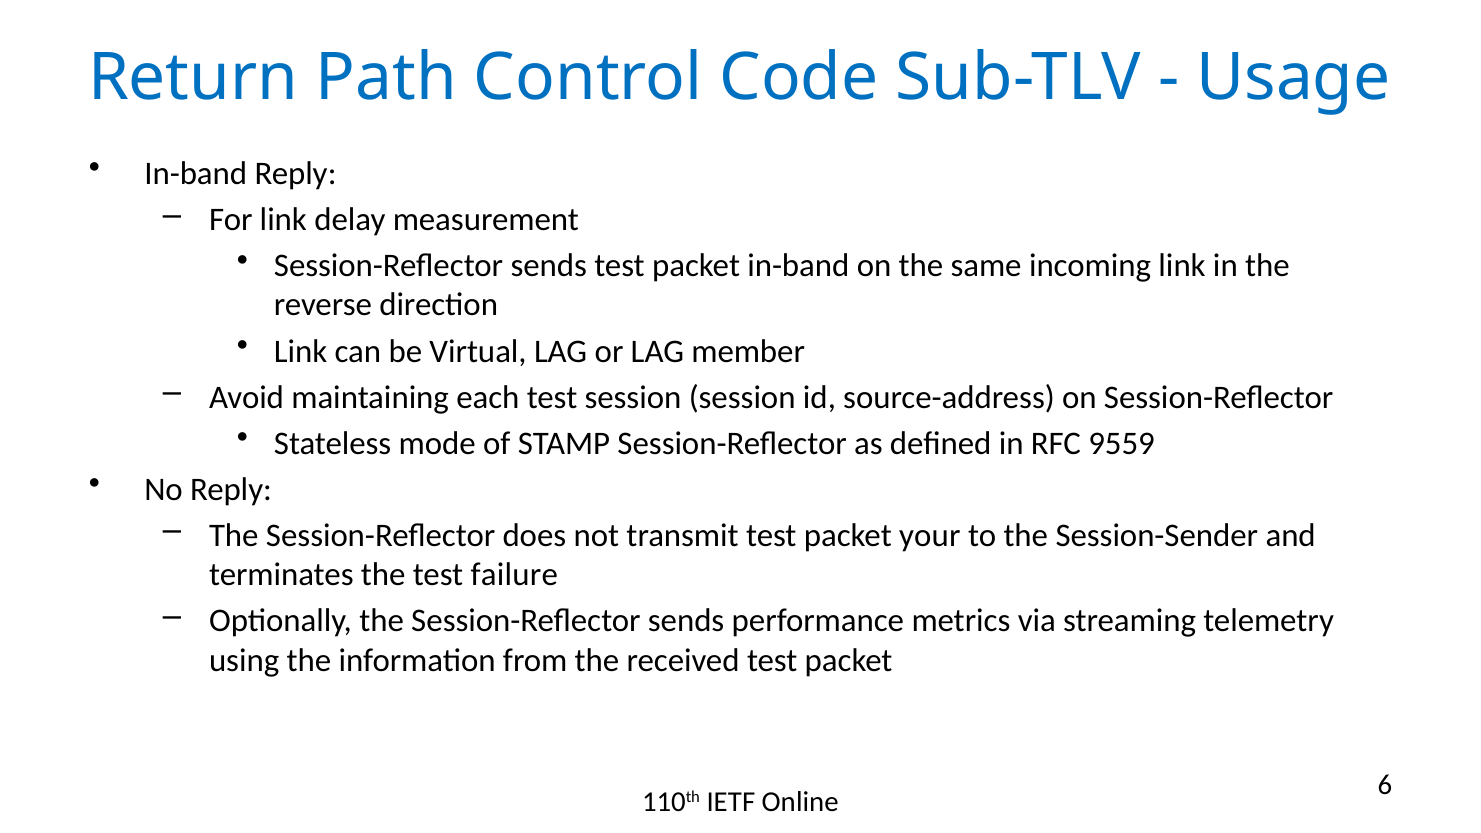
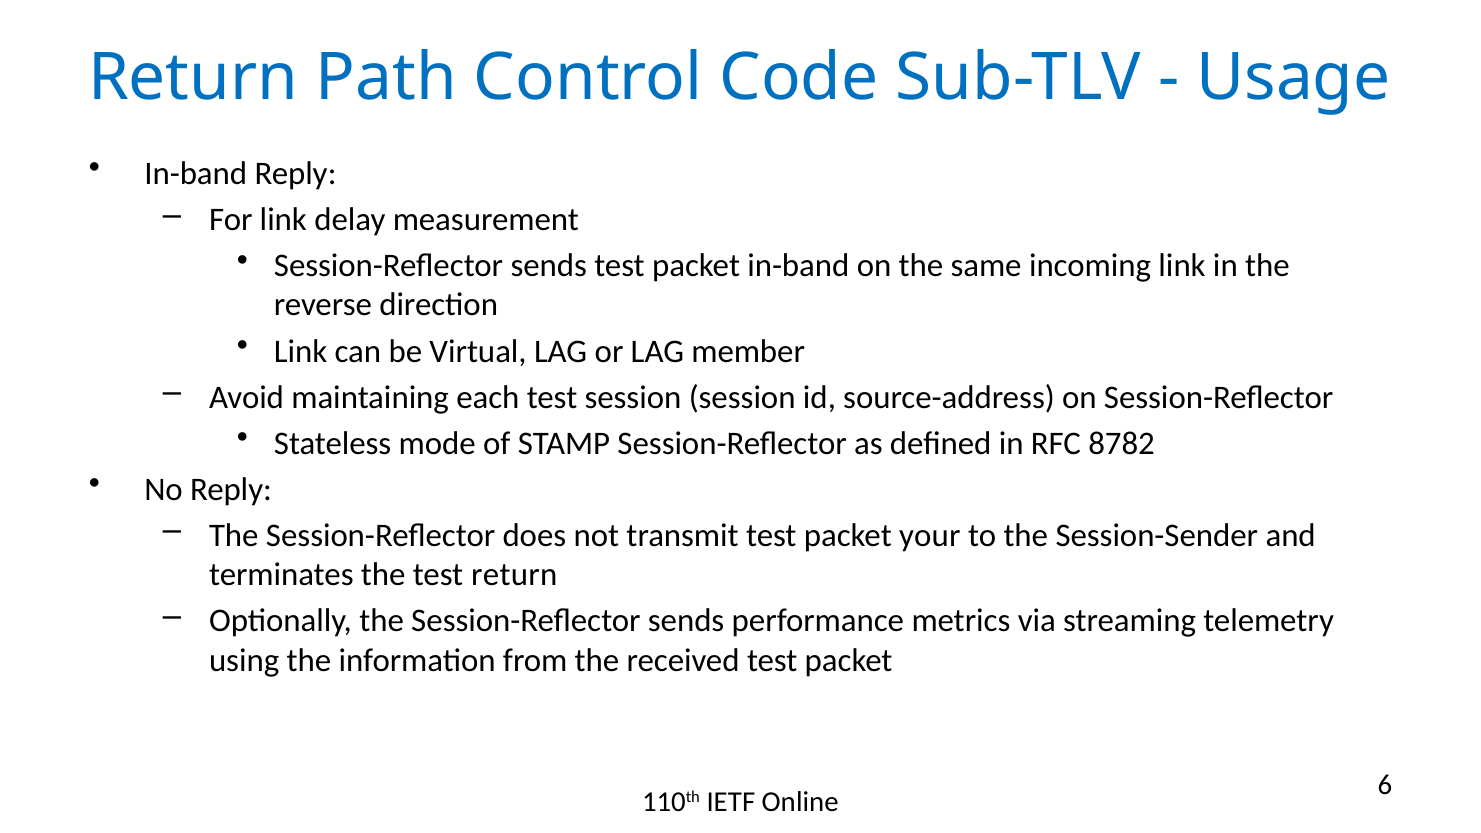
9559: 9559 -> 8782
test failure: failure -> return
